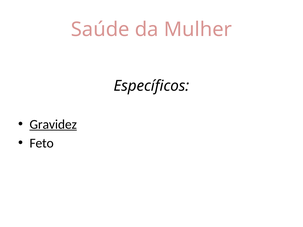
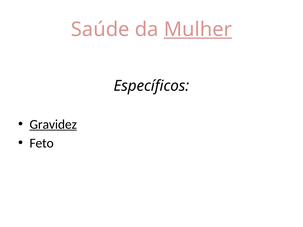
Mulher underline: none -> present
